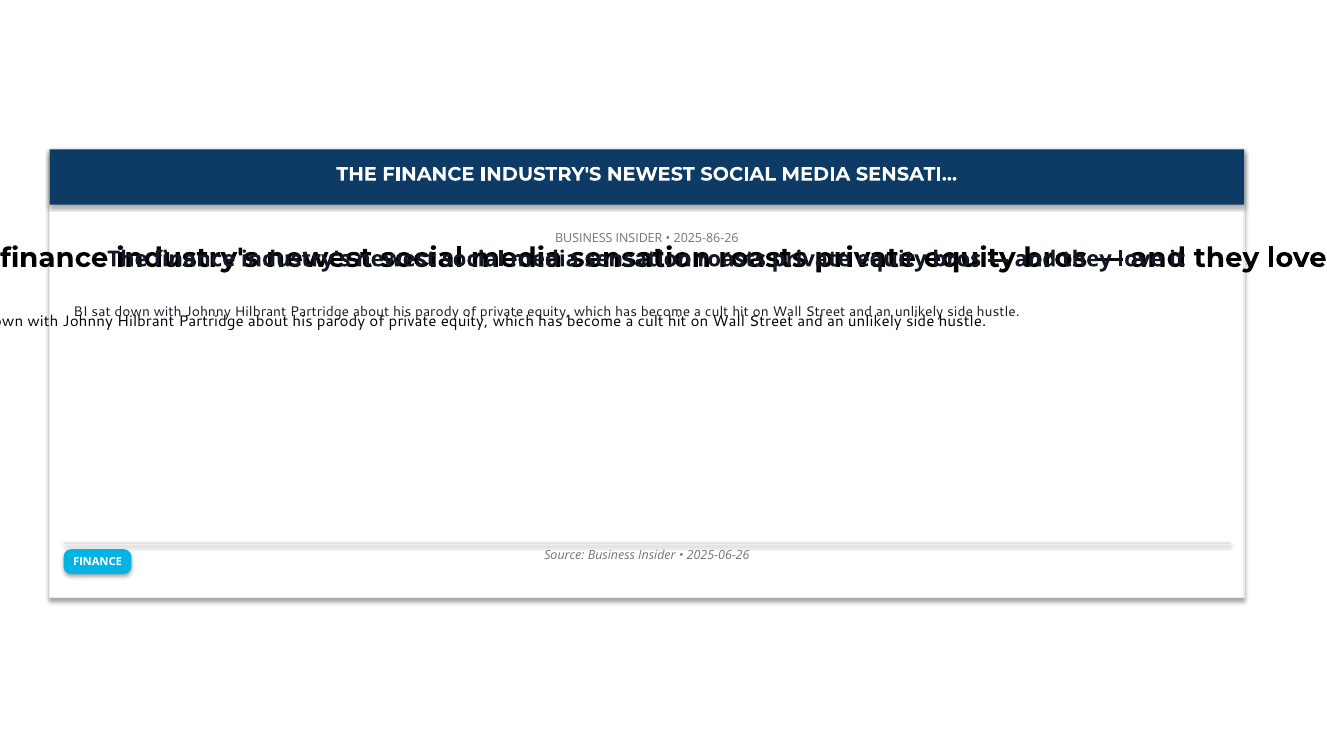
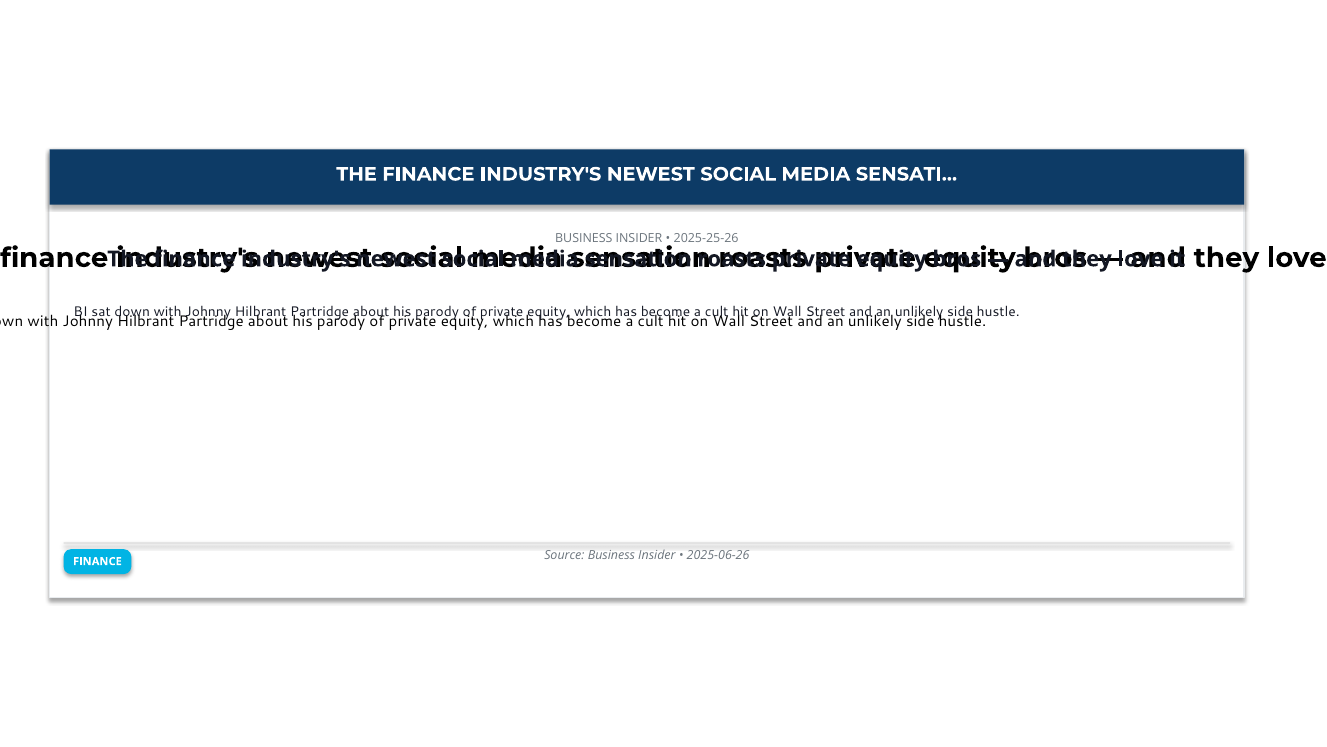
2025-86-26: 2025-86-26 -> 2025-25-26
